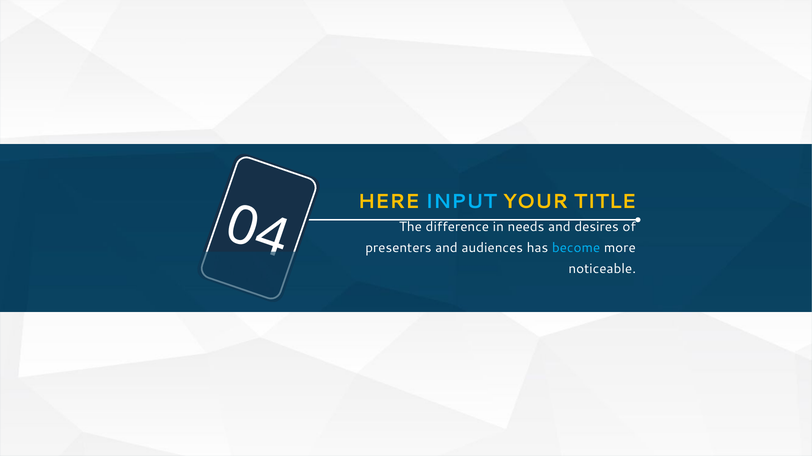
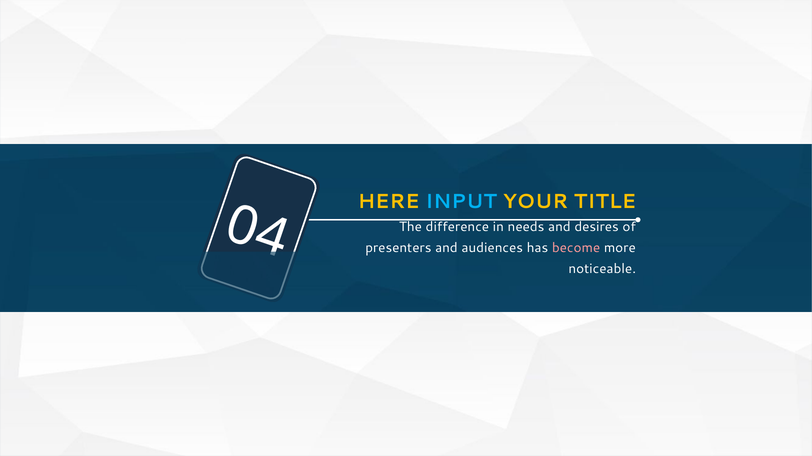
become colour: light blue -> pink
